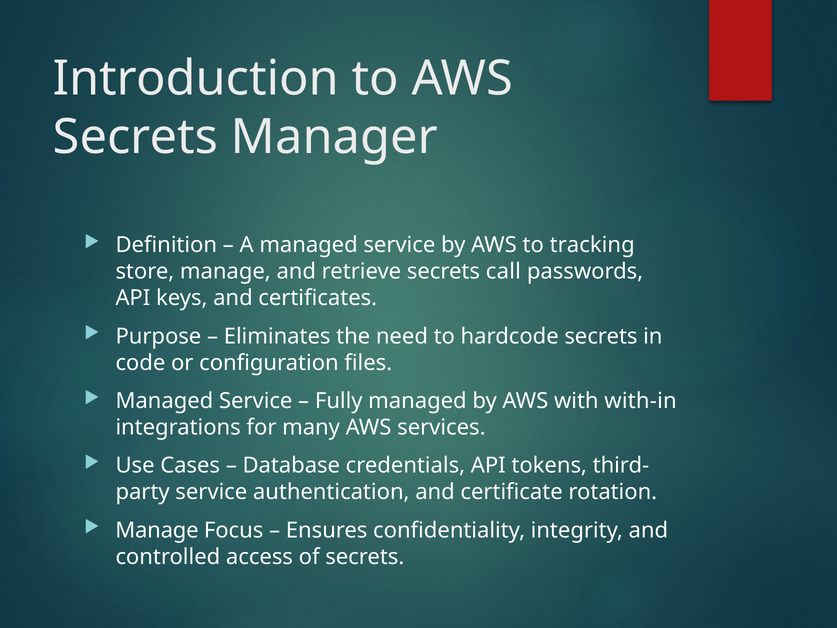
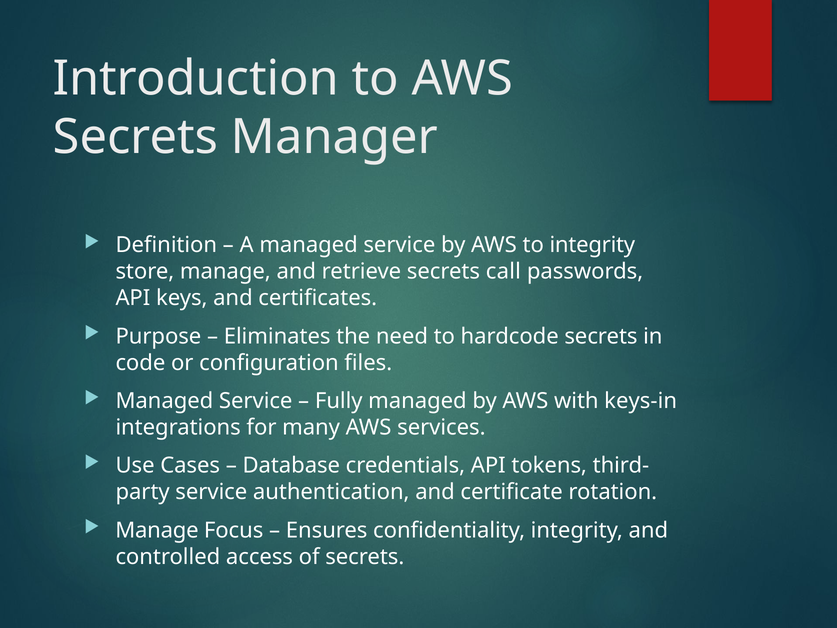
to tracking: tracking -> integrity
with-in: with-in -> keys-in
